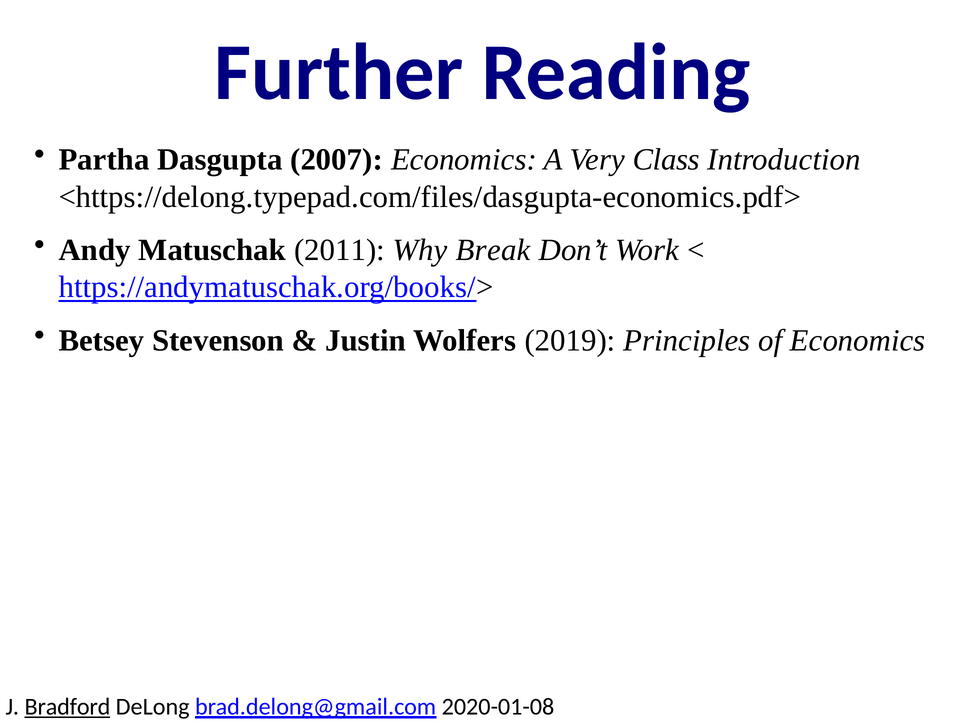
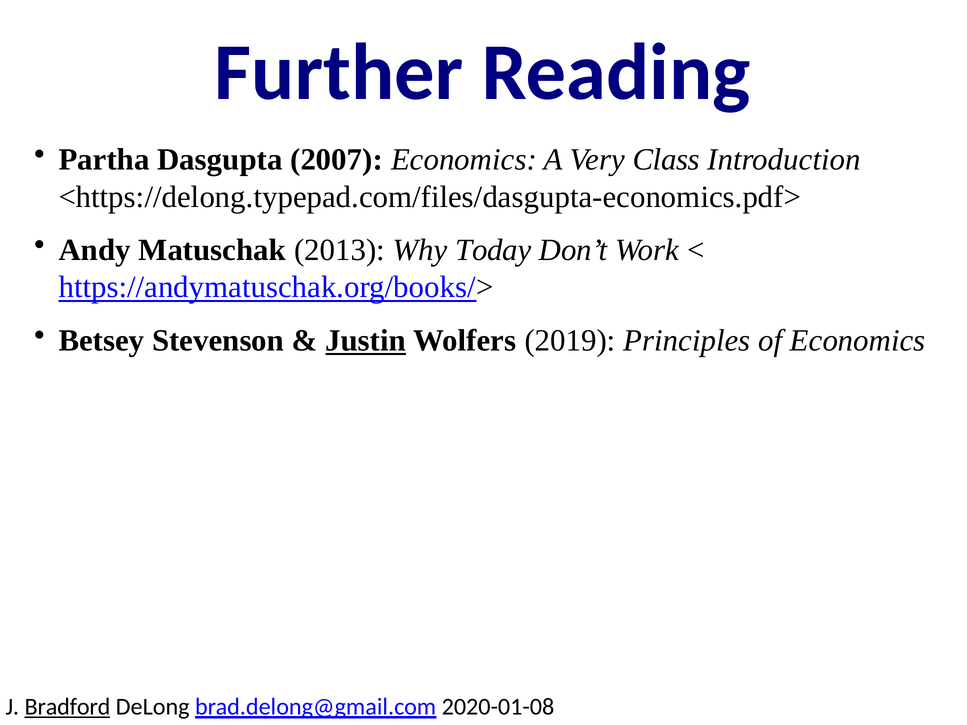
2011: 2011 -> 2013
Break: Break -> Today
Justin underline: none -> present
